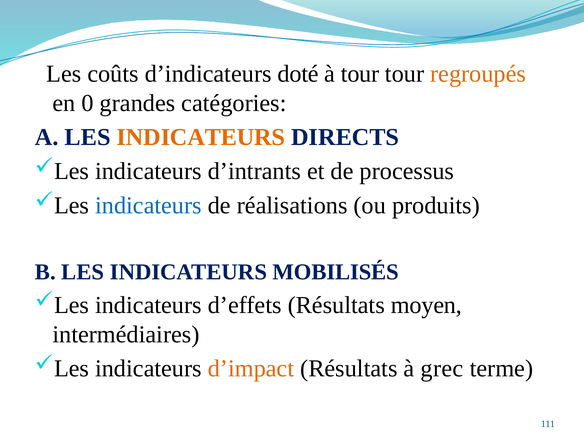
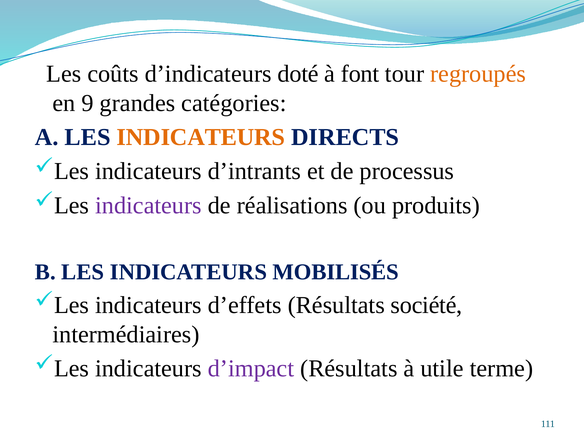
à tour: tour -> font
0: 0 -> 9
indicateurs at (148, 205) colour: blue -> purple
moyen: moyen -> société
d’impact colour: orange -> purple
grec: grec -> utile
